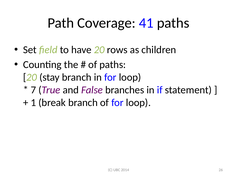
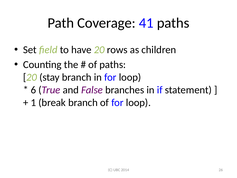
7: 7 -> 6
